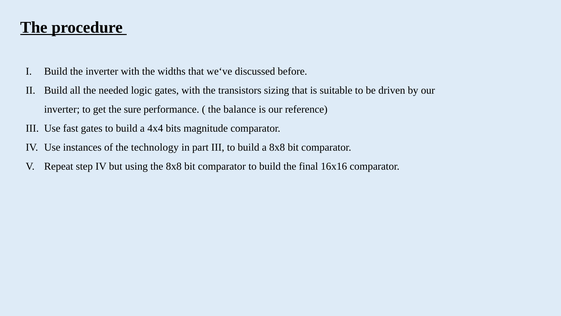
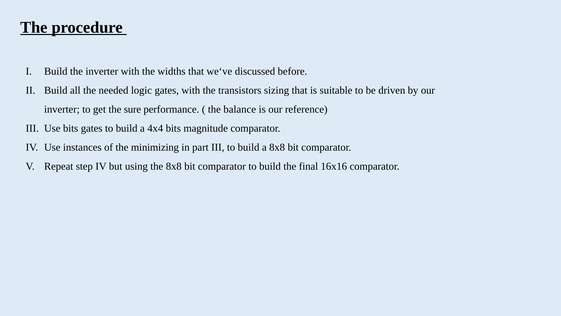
Use fast: fast -> bits
technology: technology -> minimizing
